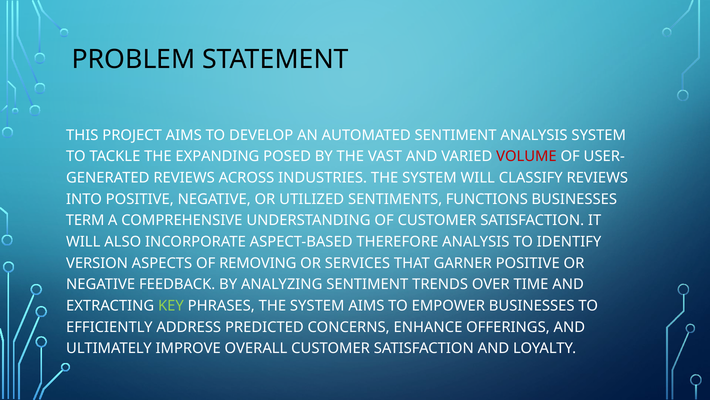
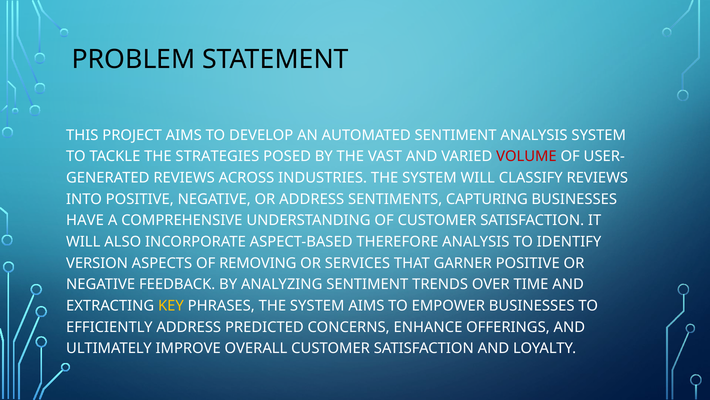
EXPANDING: EXPANDING -> STRATEGIES
OR UTILIZED: UTILIZED -> ADDRESS
FUNCTIONS: FUNCTIONS -> CAPTURING
TERM: TERM -> HAVE
KEY colour: light green -> yellow
